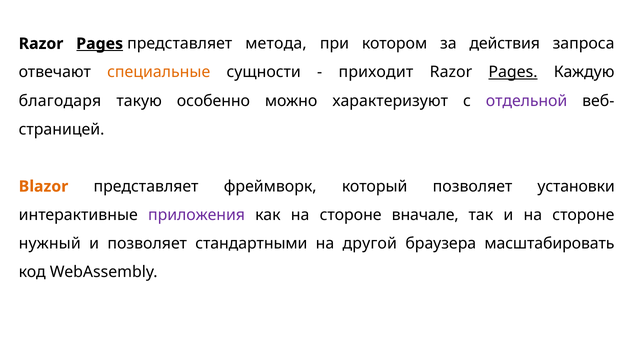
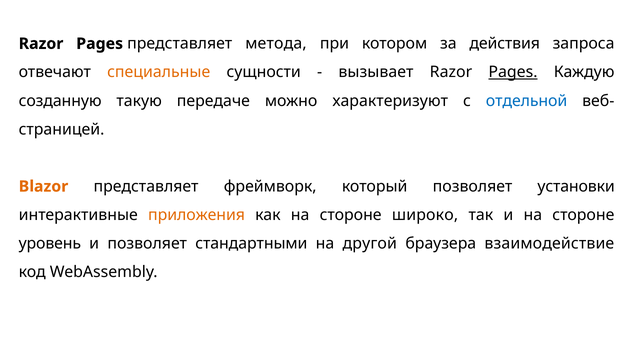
Pages at (100, 44) underline: present -> none
приходит: приходит -> вызывает
благодаря: благодаря -> созданную
особенно: особенно -> передаче
отдельной colour: purple -> blue
приложения colour: purple -> orange
вначале: вначале -> широко
нужный: нужный -> уровень
масштабировать: масштабировать -> взаимодействие
